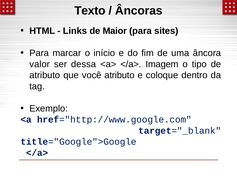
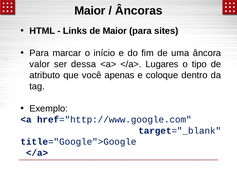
Texto at (90, 11): Texto -> Maior
Imagem: Imagem -> Lugares
você atributo: atributo -> apenas
